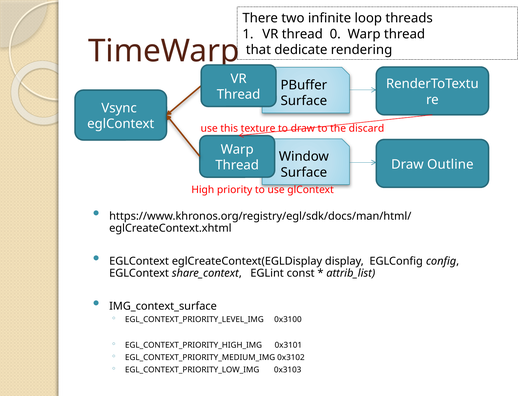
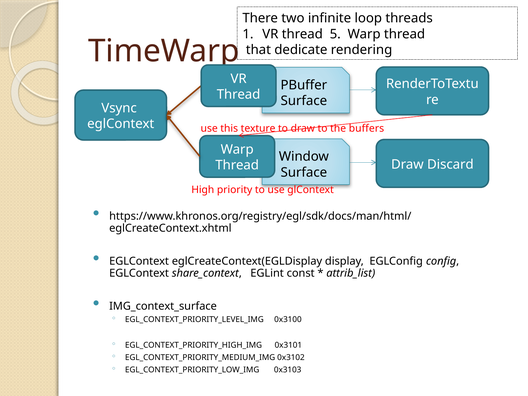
0: 0 -> 5
discard: discard -> buffers
Outline: Outline -> Discard
